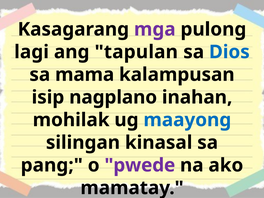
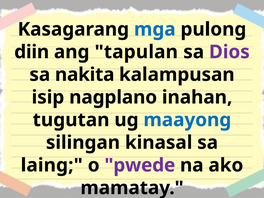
mga colour: purple -> blue
lagi: lagi -> diin
Dios colour: blue -> purple
mama: mama -> nakita
mohilak: mohilak -> tugutan
pang: pang -> laing
